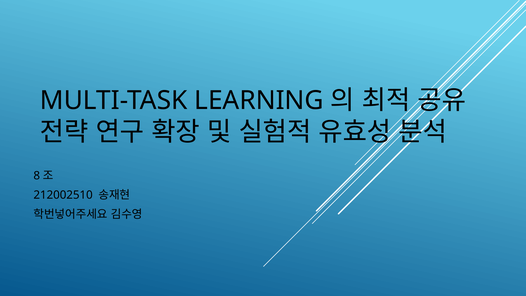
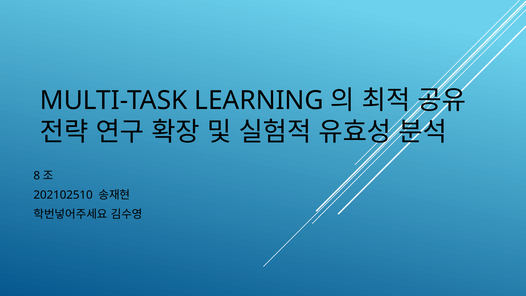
212002510: 212002510 -> 202102510
